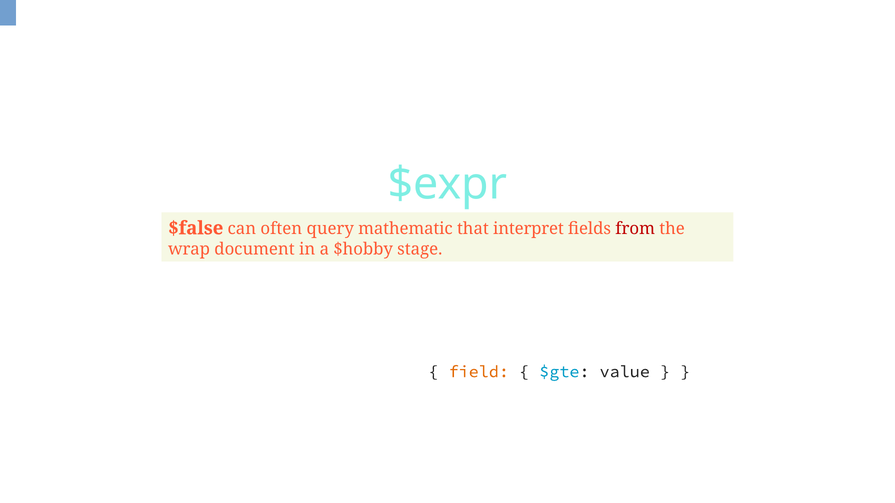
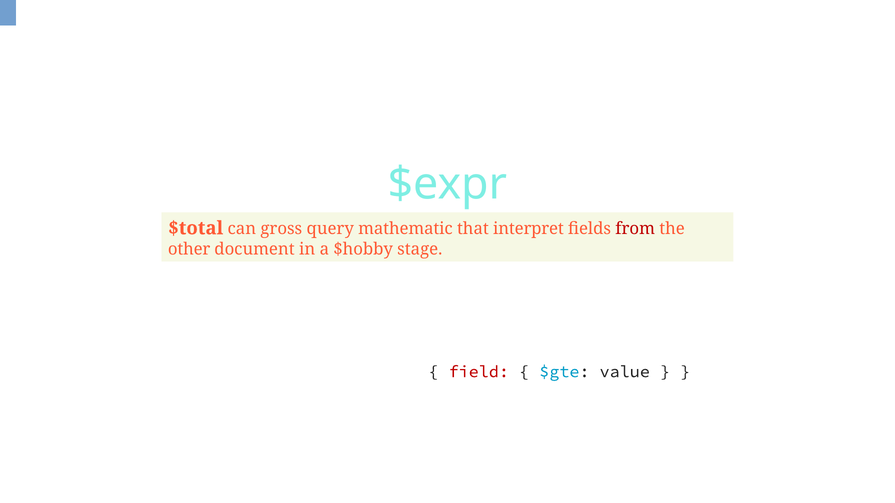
$false: $false -> $total
often: often -> gross
wrap: wrap -> other
field colour: orange -> red
